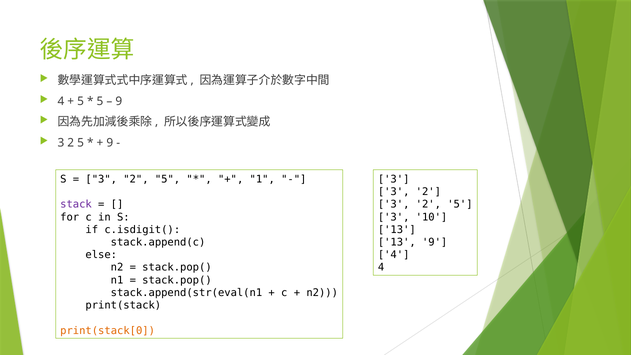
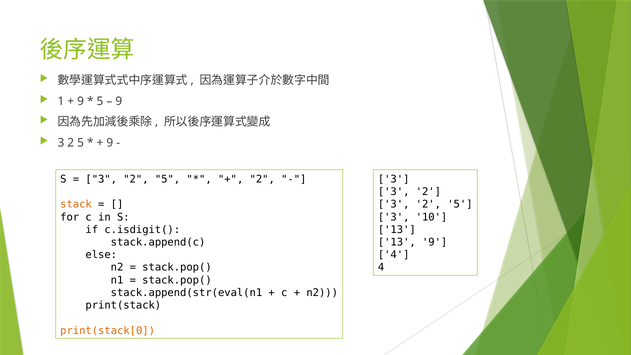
4 at (61, 101): 4 -> 1
5 at (81, 101): 5 -> 9
1 at (262, 179): 1 -> 2
stack colour: purple -> orange
